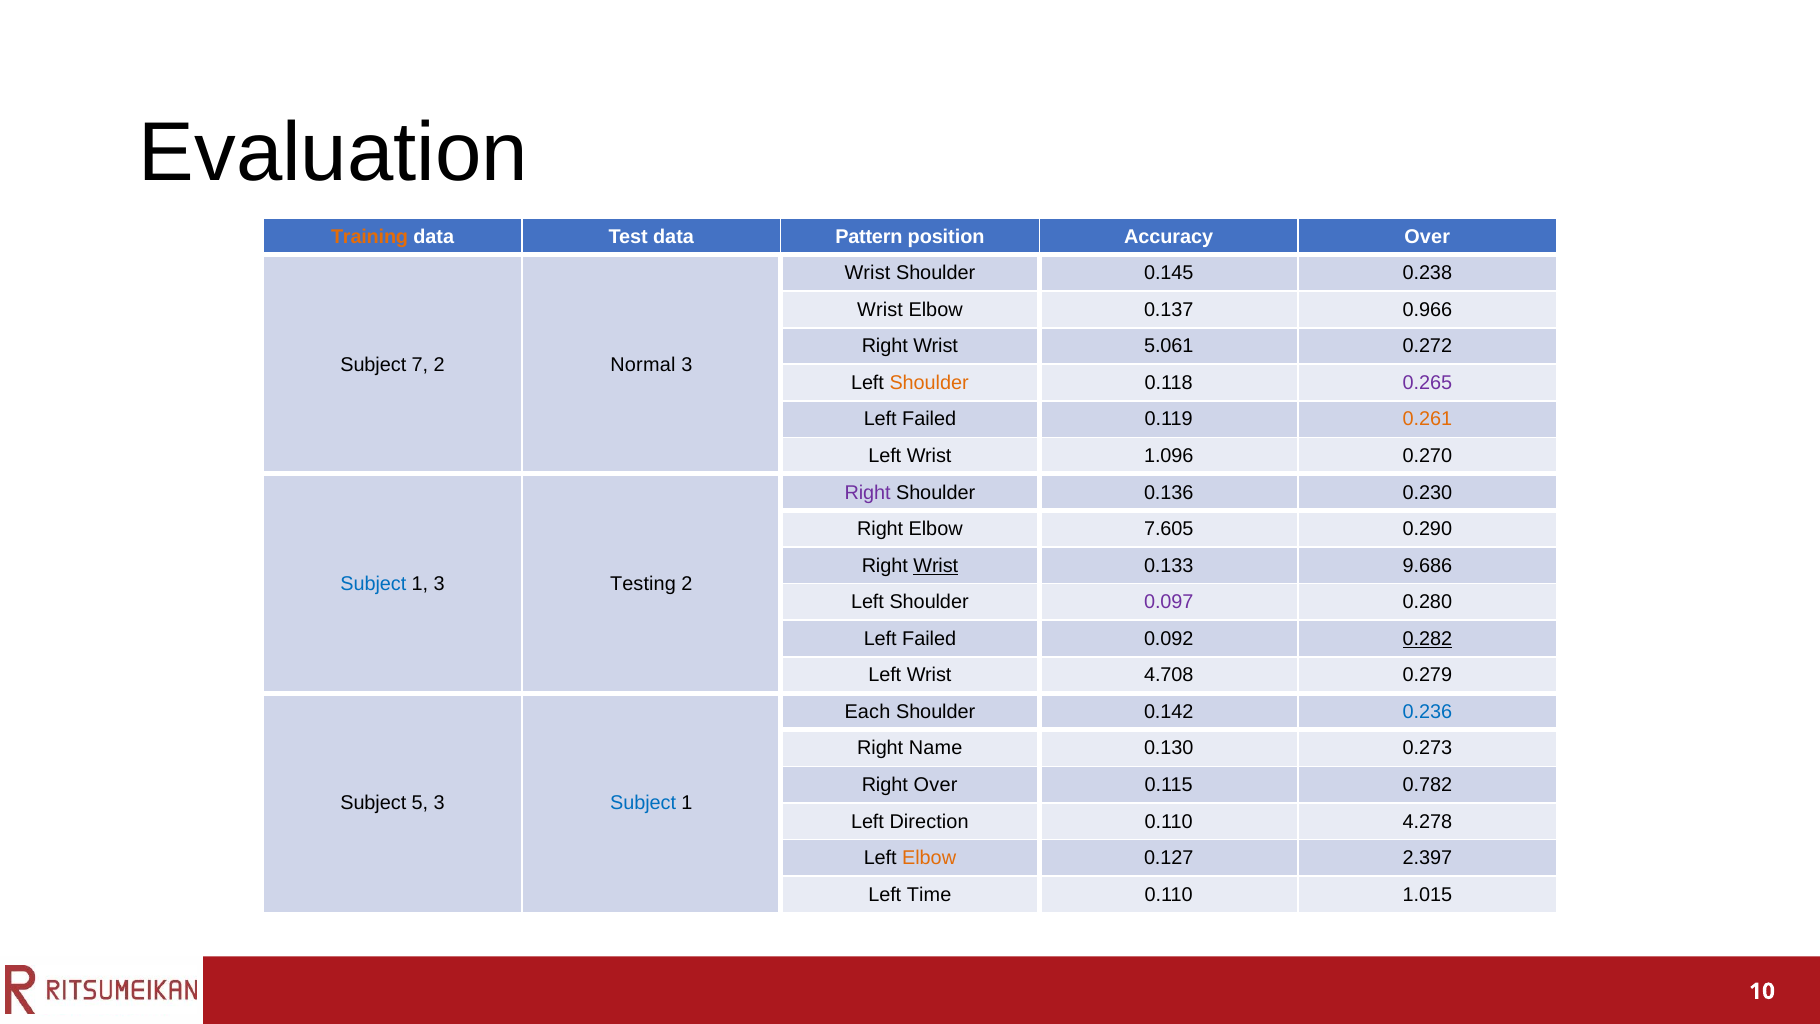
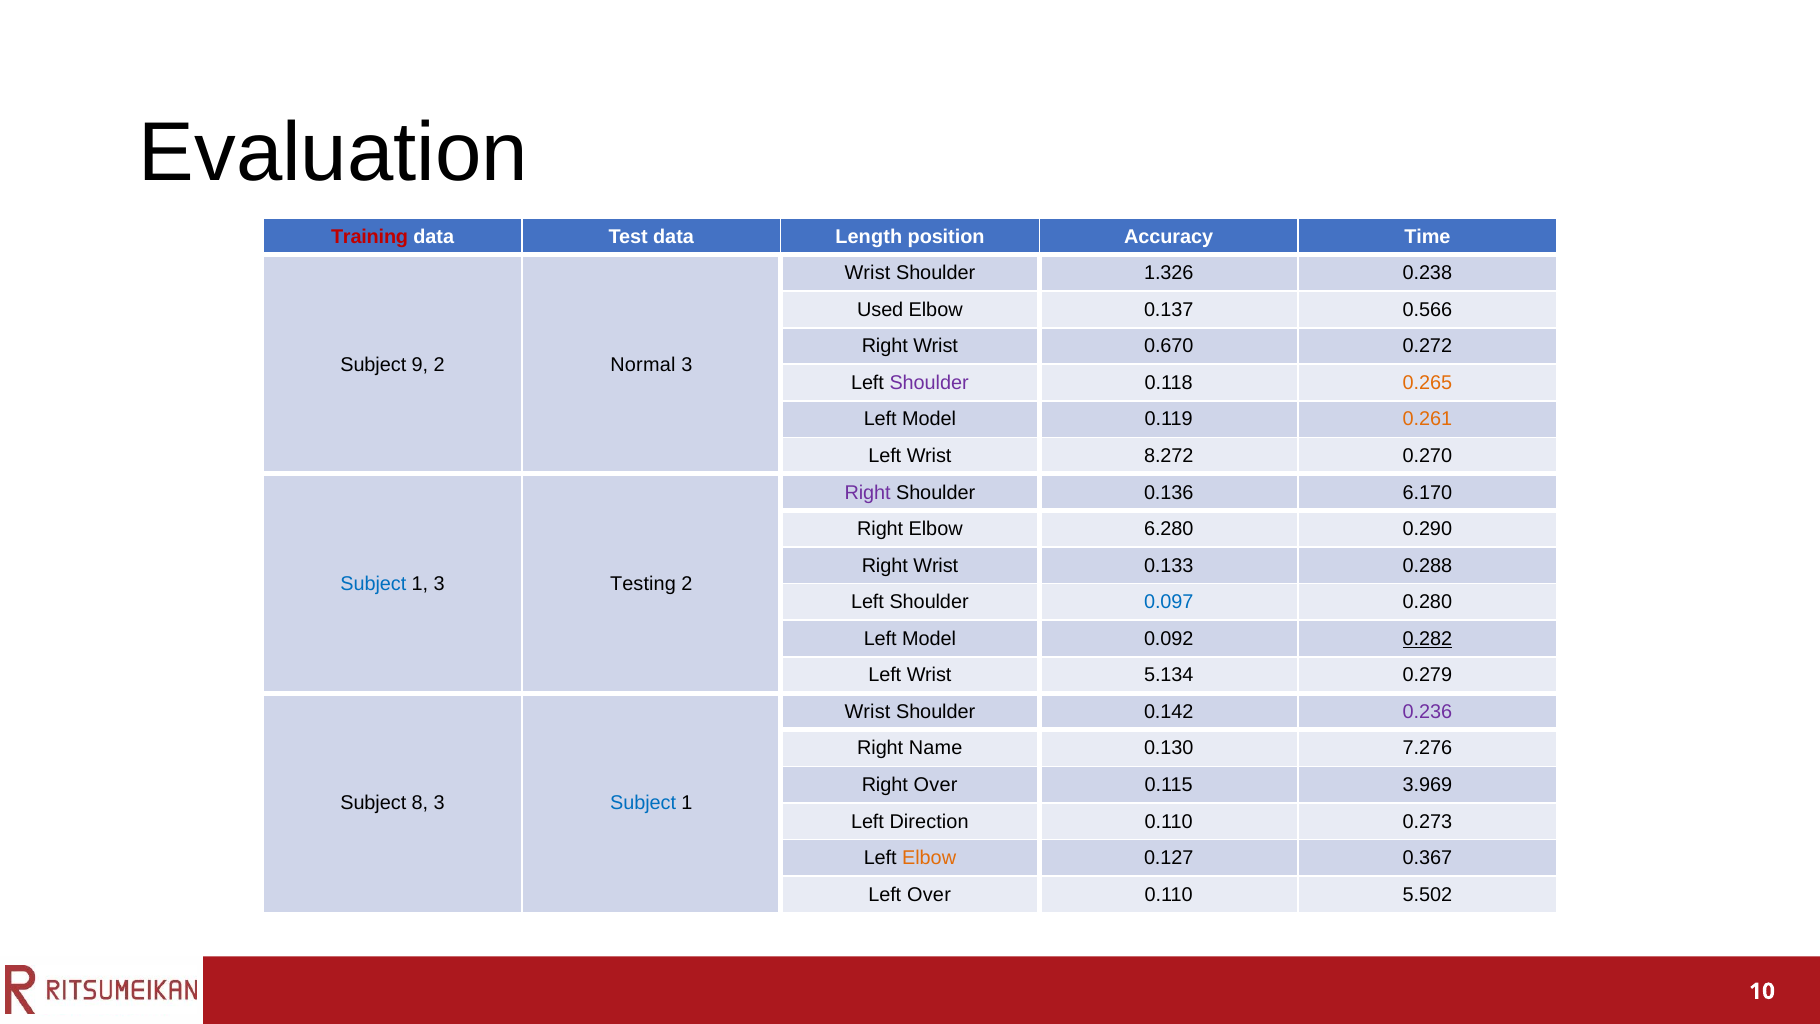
Training colour: orange -> red
Pattern: Pattern -> Length
Accuracy Over: Over -> Time
0.145: 0.145 -> 1.326
Wrist at (880, 310): Wrist -> Used
0.966: 0.966 -> 0.566
5.061: 5.061 -> 0.670
7: 7 -> 9
Shoulder at (929, 383) colour: orange -> purple
0.265 colour: purple -> orange
Failed at (929, 419): Failed -> Model
1.096: 1.096 -> 8.272
0.230: 0.230 -> 6.170
7.605: 7.605 -> 6.280
Wrist at (936, 565) underline: present -> none
9.686: 9.686 -> 0.288
0.097 colour: purple -> blue
Failed at (929, 639): Failed -> Model
4.708: 4.708 -> 5.134
Each at (867, 712): Each -> Wrist
0.236 colour: blue -> purple
0.273: 0.273 -> 7.276
0.782: 0.782 -> 3.969
5: 5 -> 8
4.278: 4.278 -> 0.273
2.397: 2.397 -> 0.367
Left Time: Time -> Over
1.015: 1.015 -> 5.502
